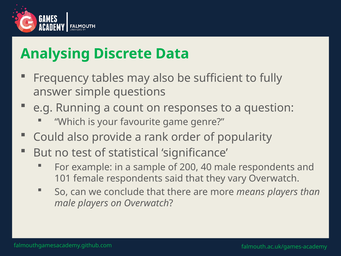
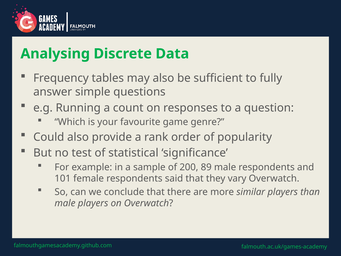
40: 40 -> 89
means: means -> similar
